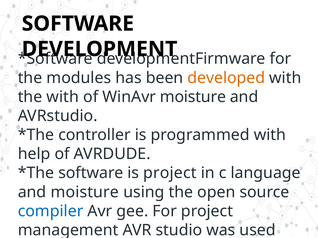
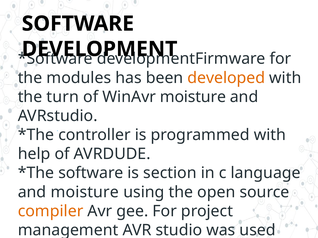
the with: with -> turn
is project: project -> section
compiler colour: blue -> orange
